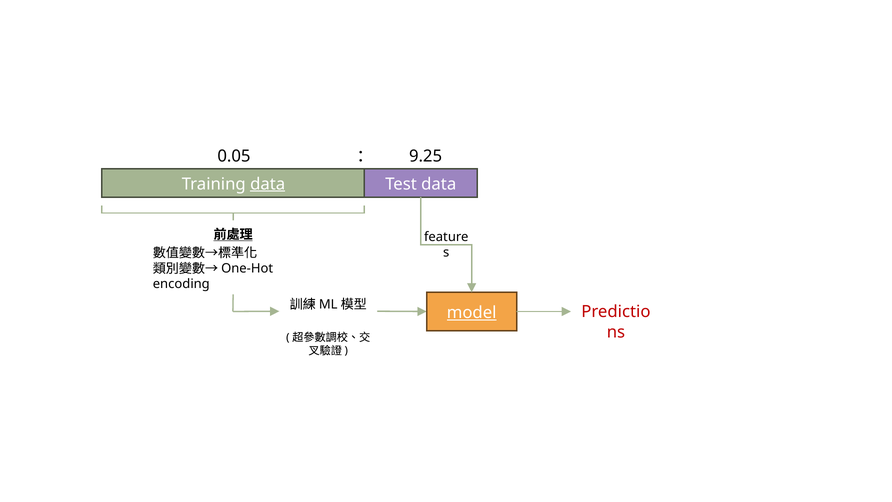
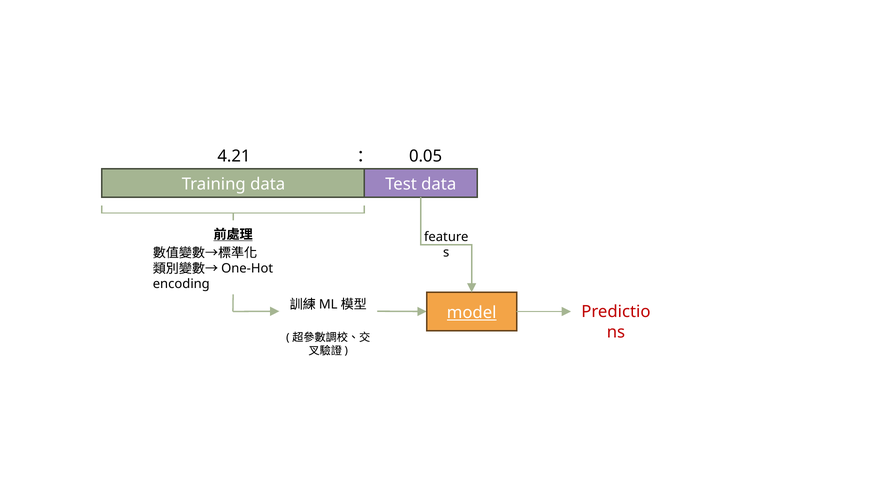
0.05: 0.05 -> 4.21
9.25: 9.25 -> 0.05
data at (268, 184) underline: present -> none
